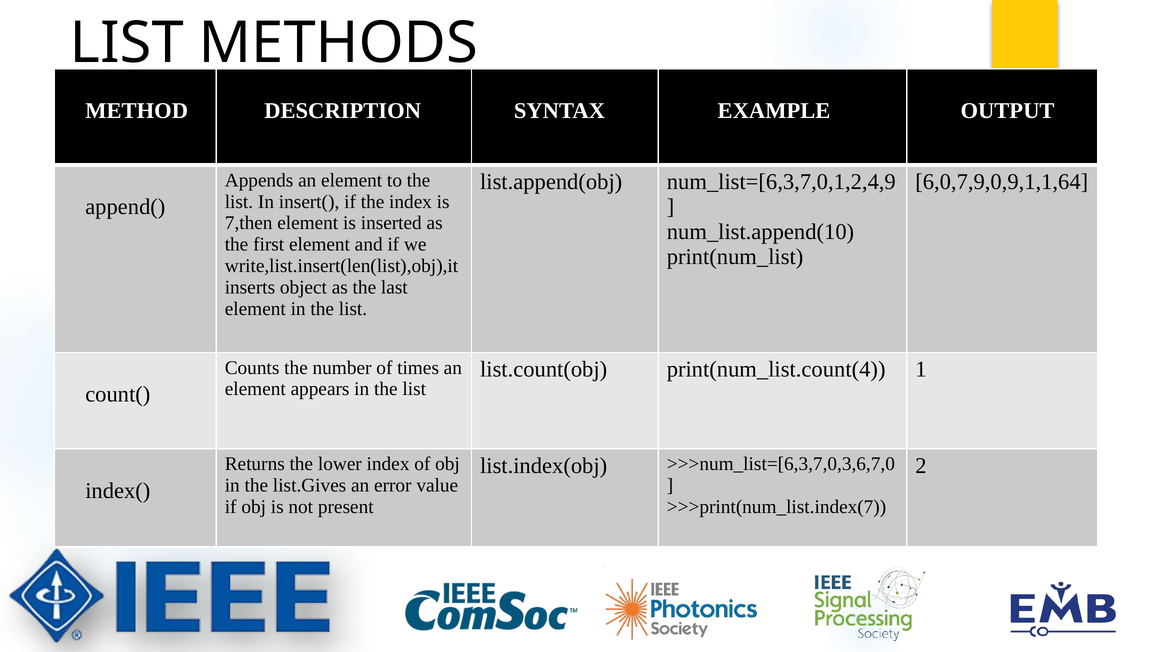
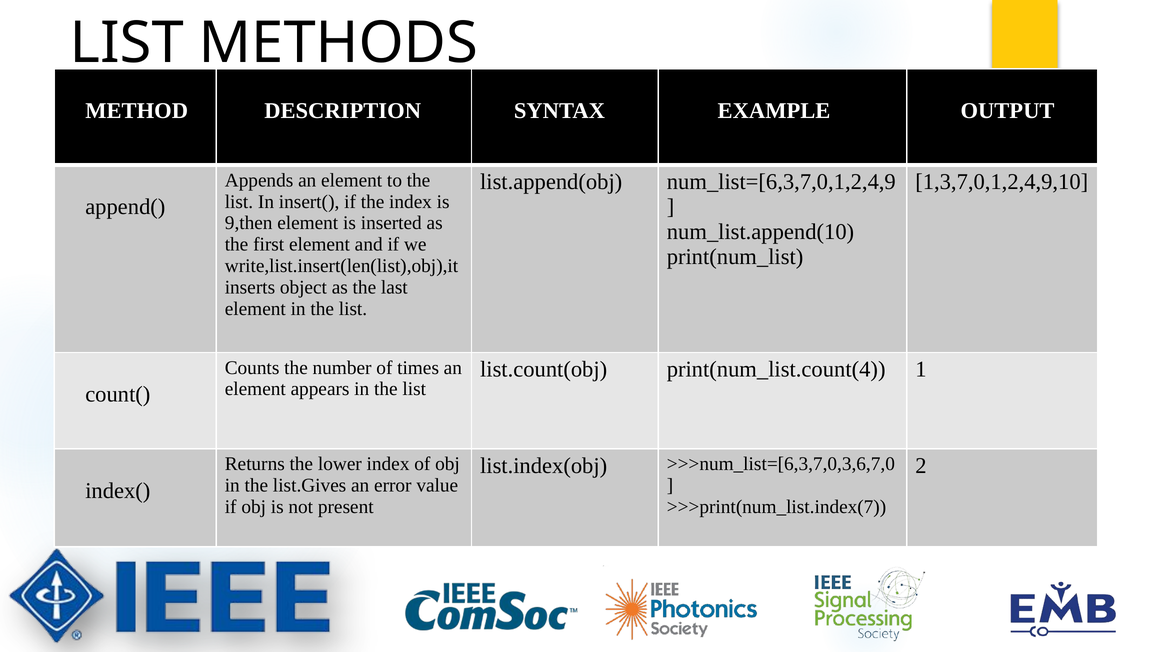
6,0,7,9,0,9,1,1,64: 6,0,7,9,0,9,1,1,64 -> 1,3,7,0,1,2,4,9,10
7,then: 7,then -> 9,then
